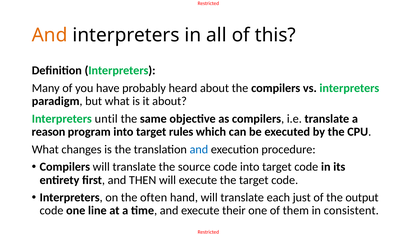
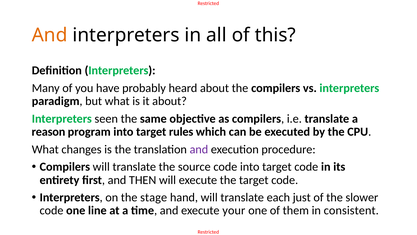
until: until -> seen
and at (199, 149) colour: blue -> purple
often: often -> stage
output: output -> slower
their: their -> your
